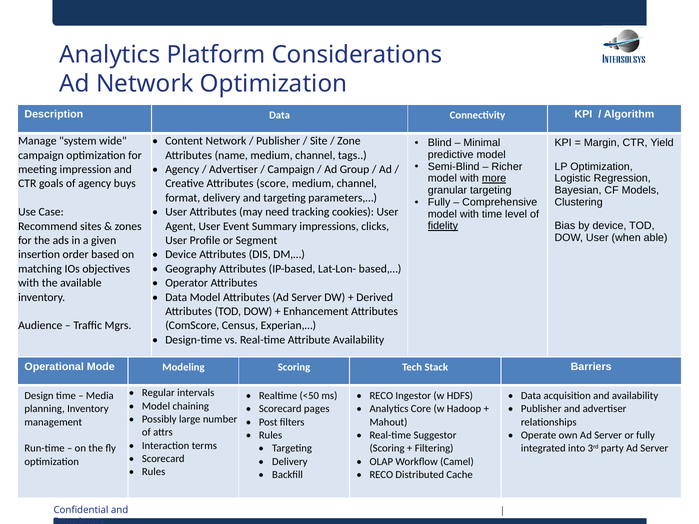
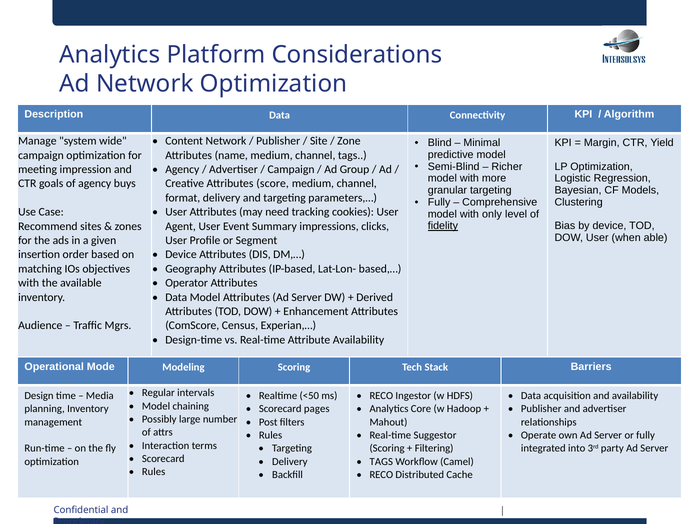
more underline: present -> none
with time: time -> only
OLAP at (381, 462): OLAP -> TAGS
